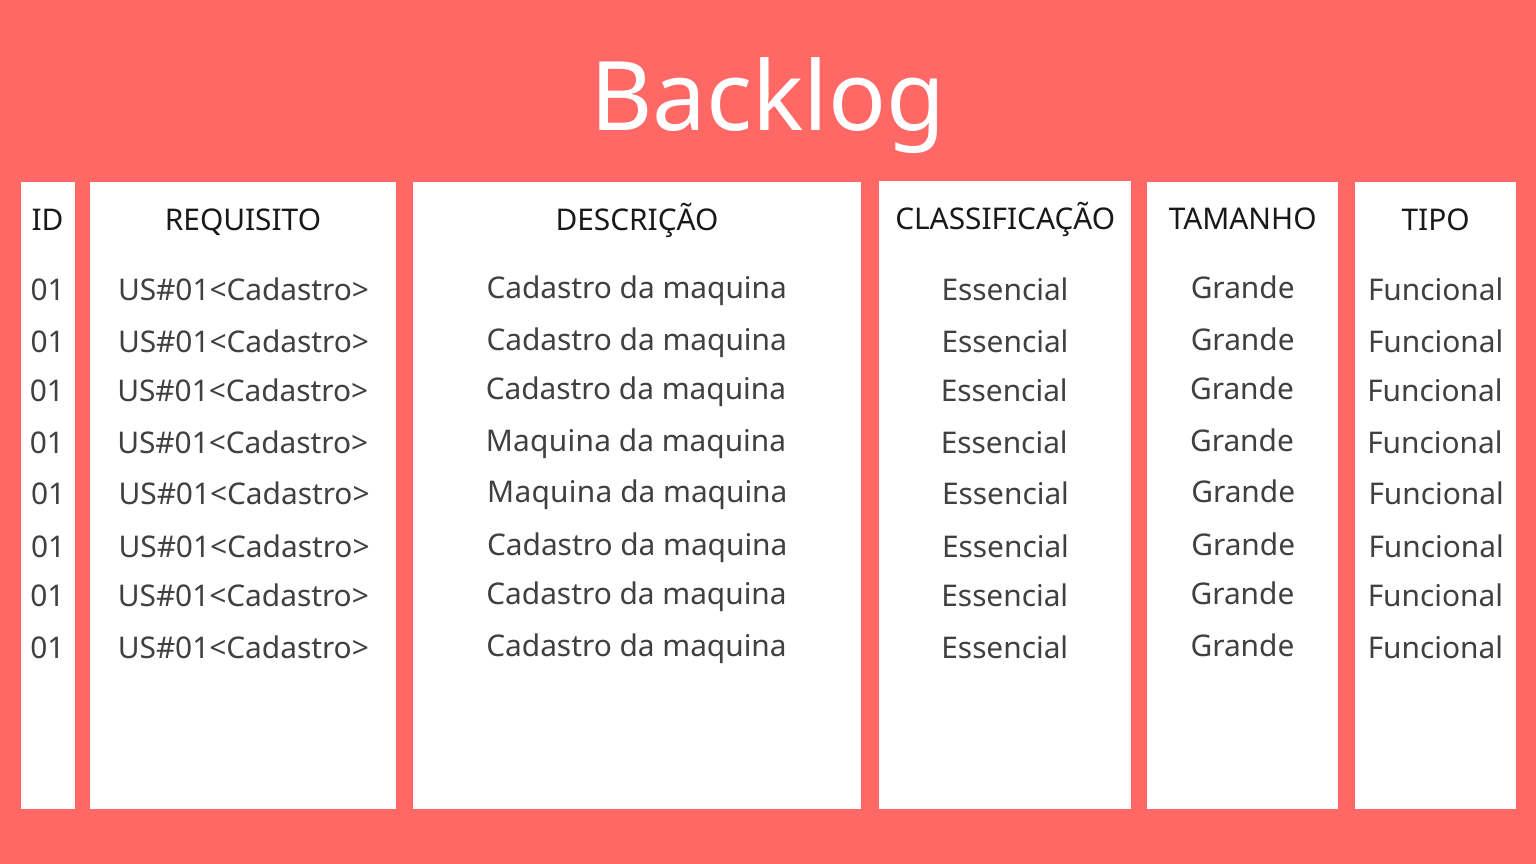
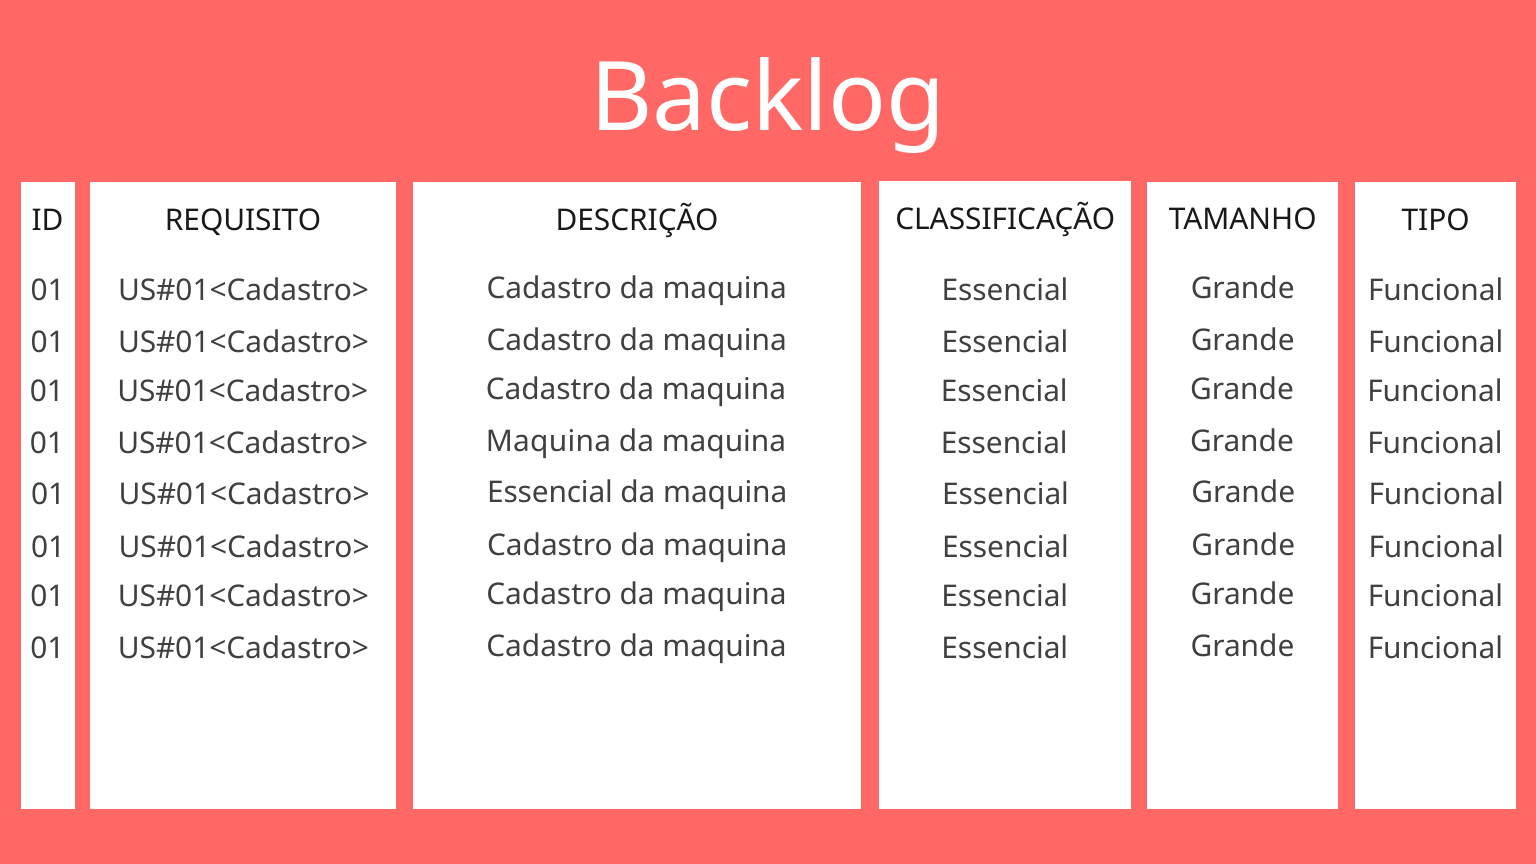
Maquina at (550, 493): Maquina -> Essencial
